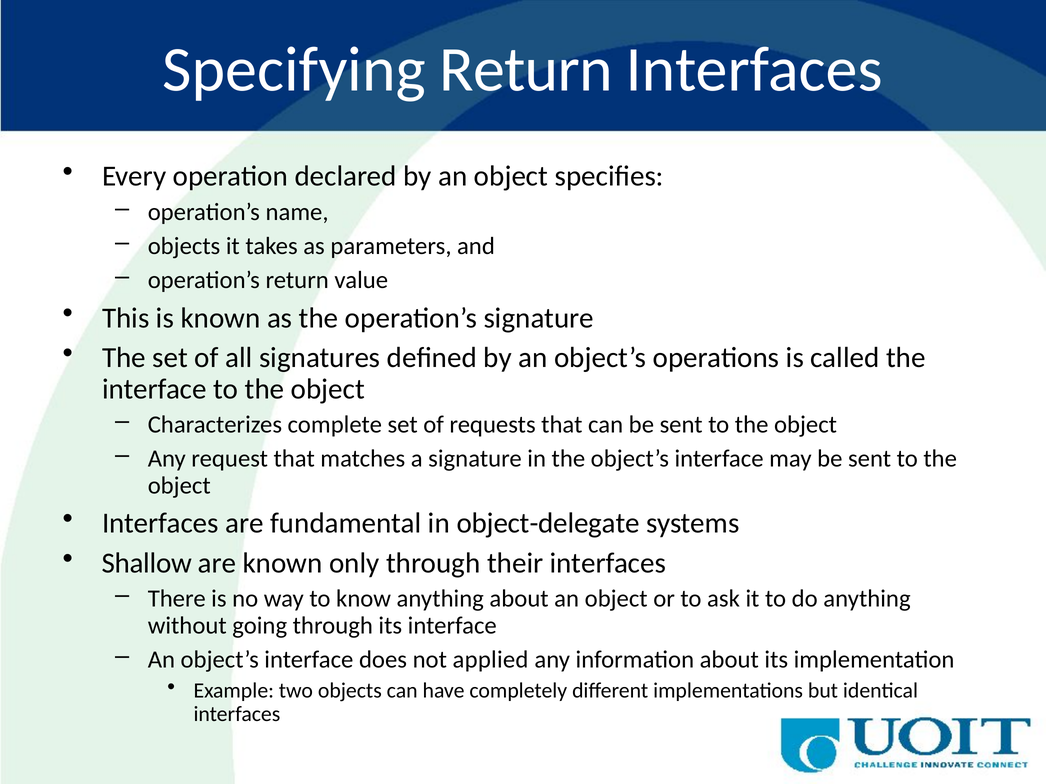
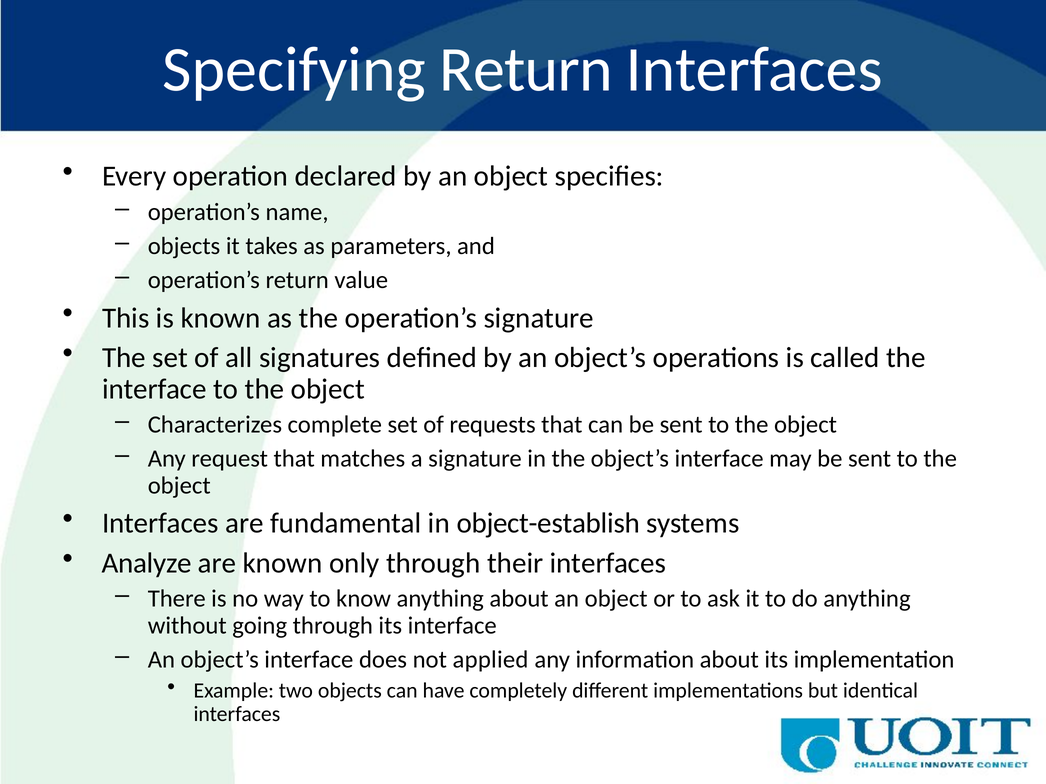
object-delegate: object-delegate -> object-establish
Shallow: Shallow -> Analyze
